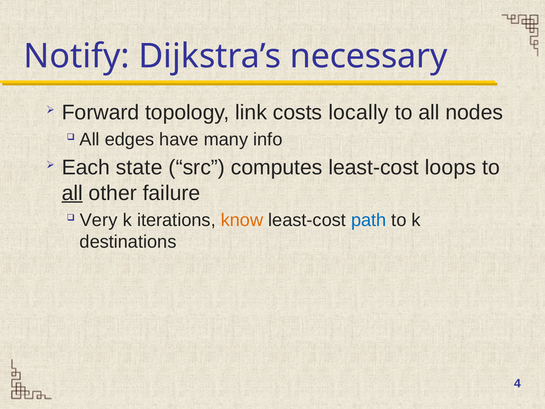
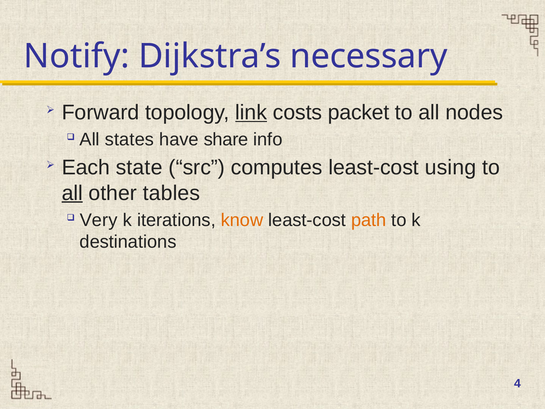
link underline: none -> present
locally: locally -> packet
edges: edges -> states
many: many -> share
loops: loops -> using
failure: failure -> tables
path colour: blue -> orange
